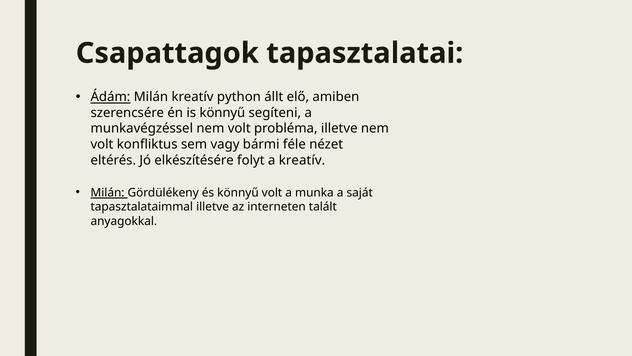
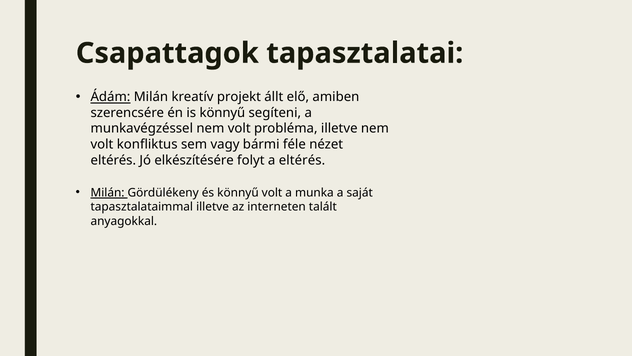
python: python -> projekt
a kreatív: kreatív -> eltérés
